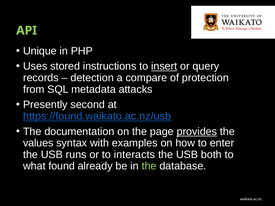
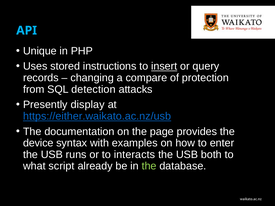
API colour: light green -> light blue
detection: detection -> changing
metadata: metadata -> detection
second: second -> display
https://found.waikato.ac.nz/usb: https://found.waikato.ac.nz/usb -> https://either.waikato.ac.nz/usb
provides underline: present -> none
values: values -> device
found: found -> script
